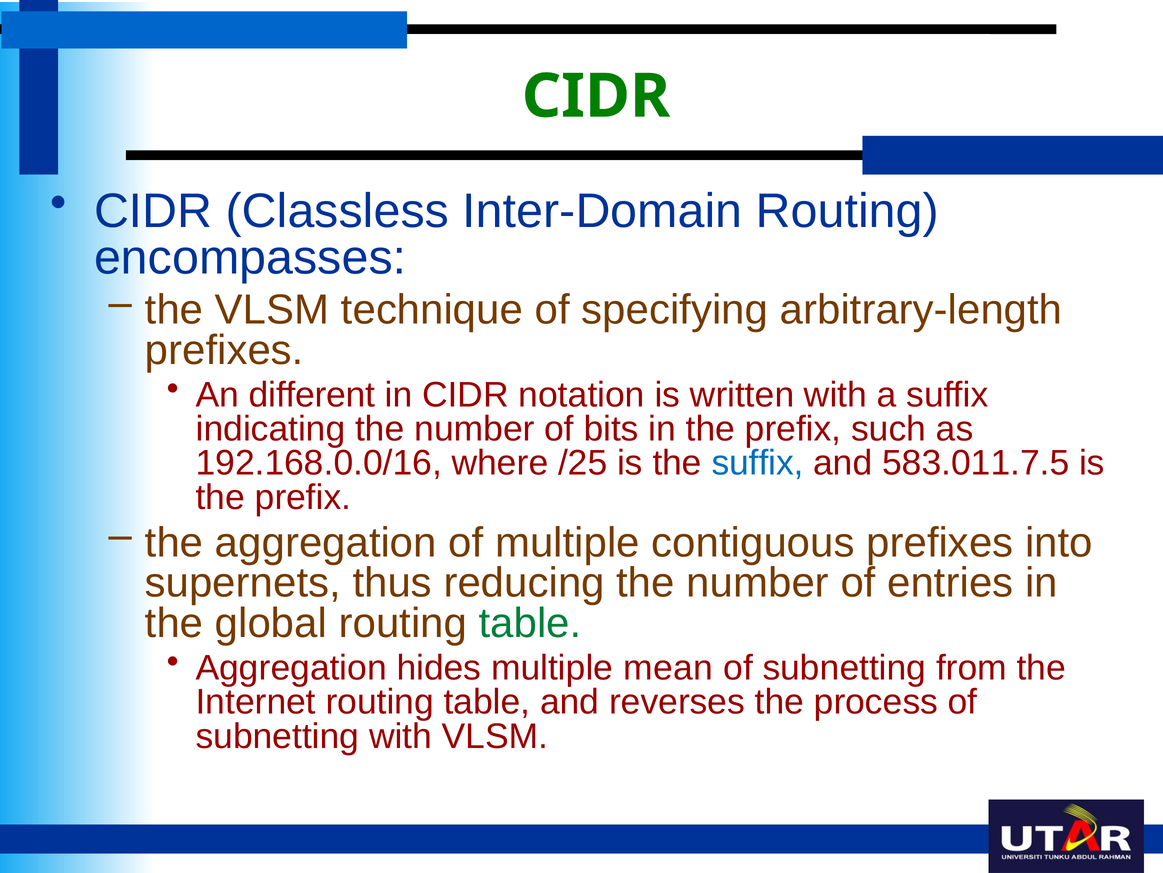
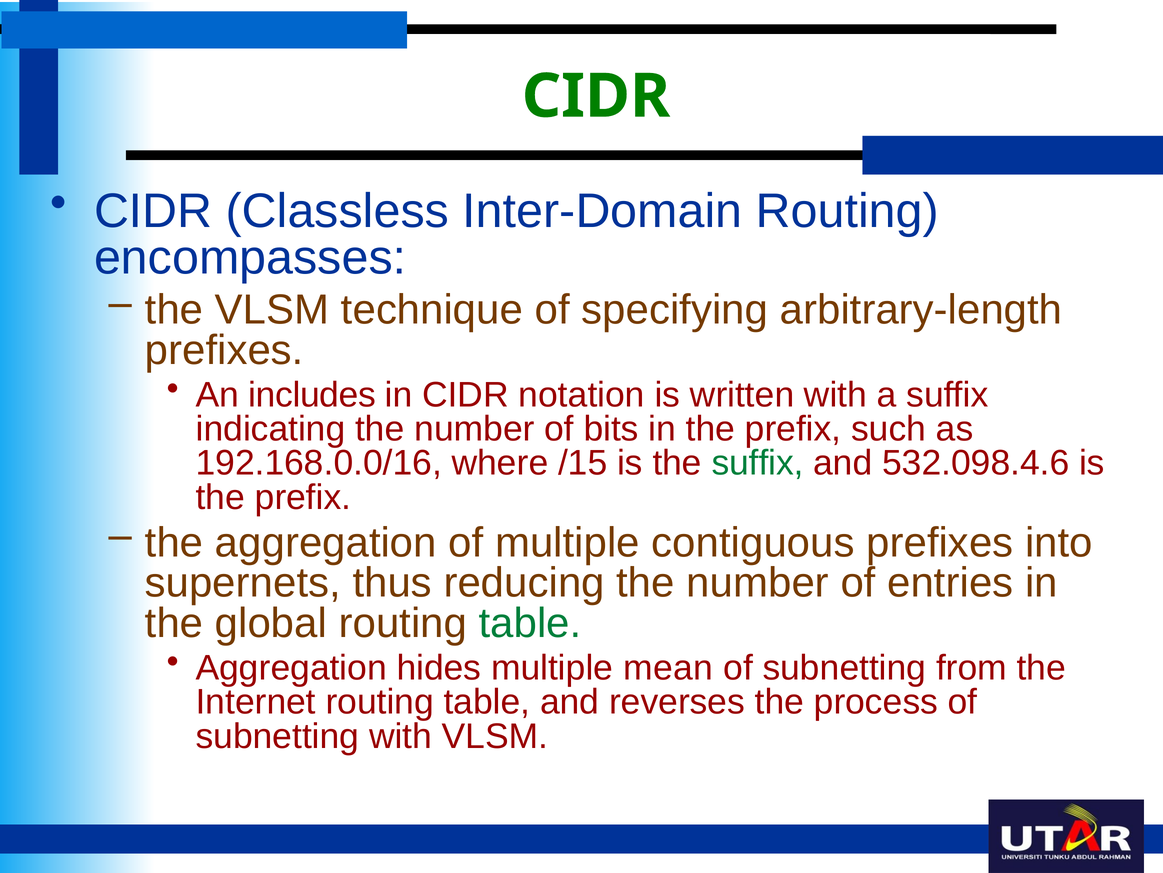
different: different -> includes
/25: /25 -> /15
suffix at (758, 463) colour: blue -> green
583.011.7.5: 583.011.7.5 -> 532.098.4.6
